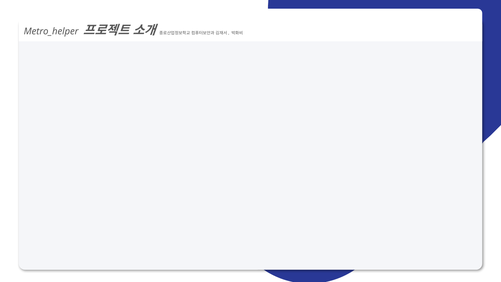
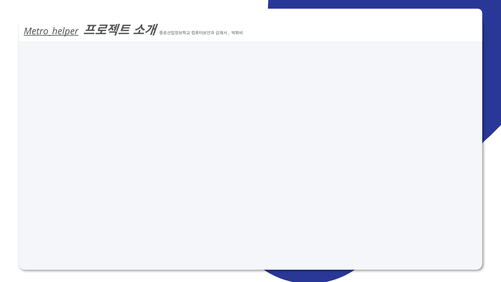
Metro_helper underline: none -> present
